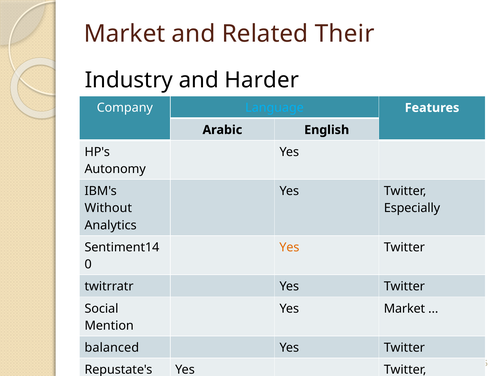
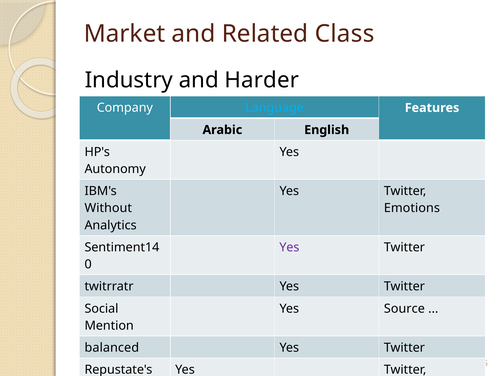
Their: Their -> Class
Especially: Especially -> Emotions
Yes at (289, 248) colour: orange -> purple
Yes Market: Market -> Source
